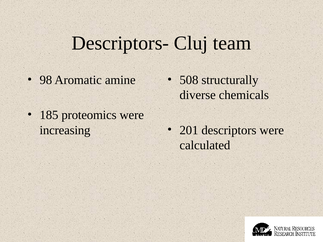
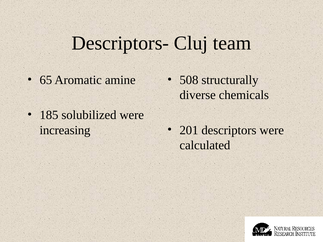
98: 98 -> 65
proteomics: proteomics -> solubilized
